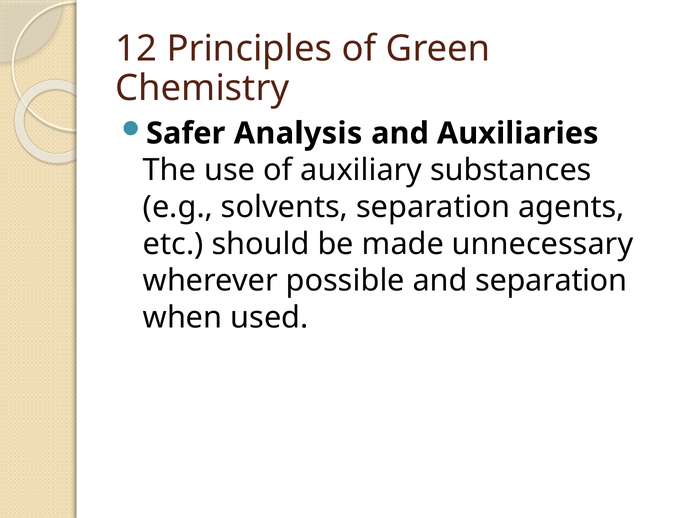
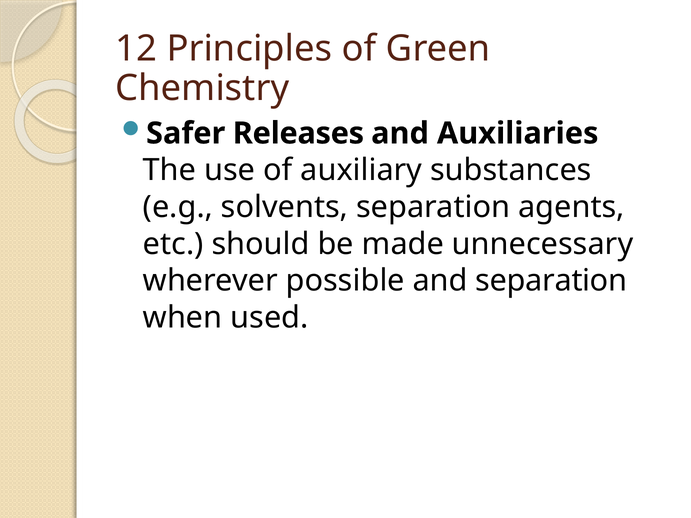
Analysis: Analysis -> Releases
